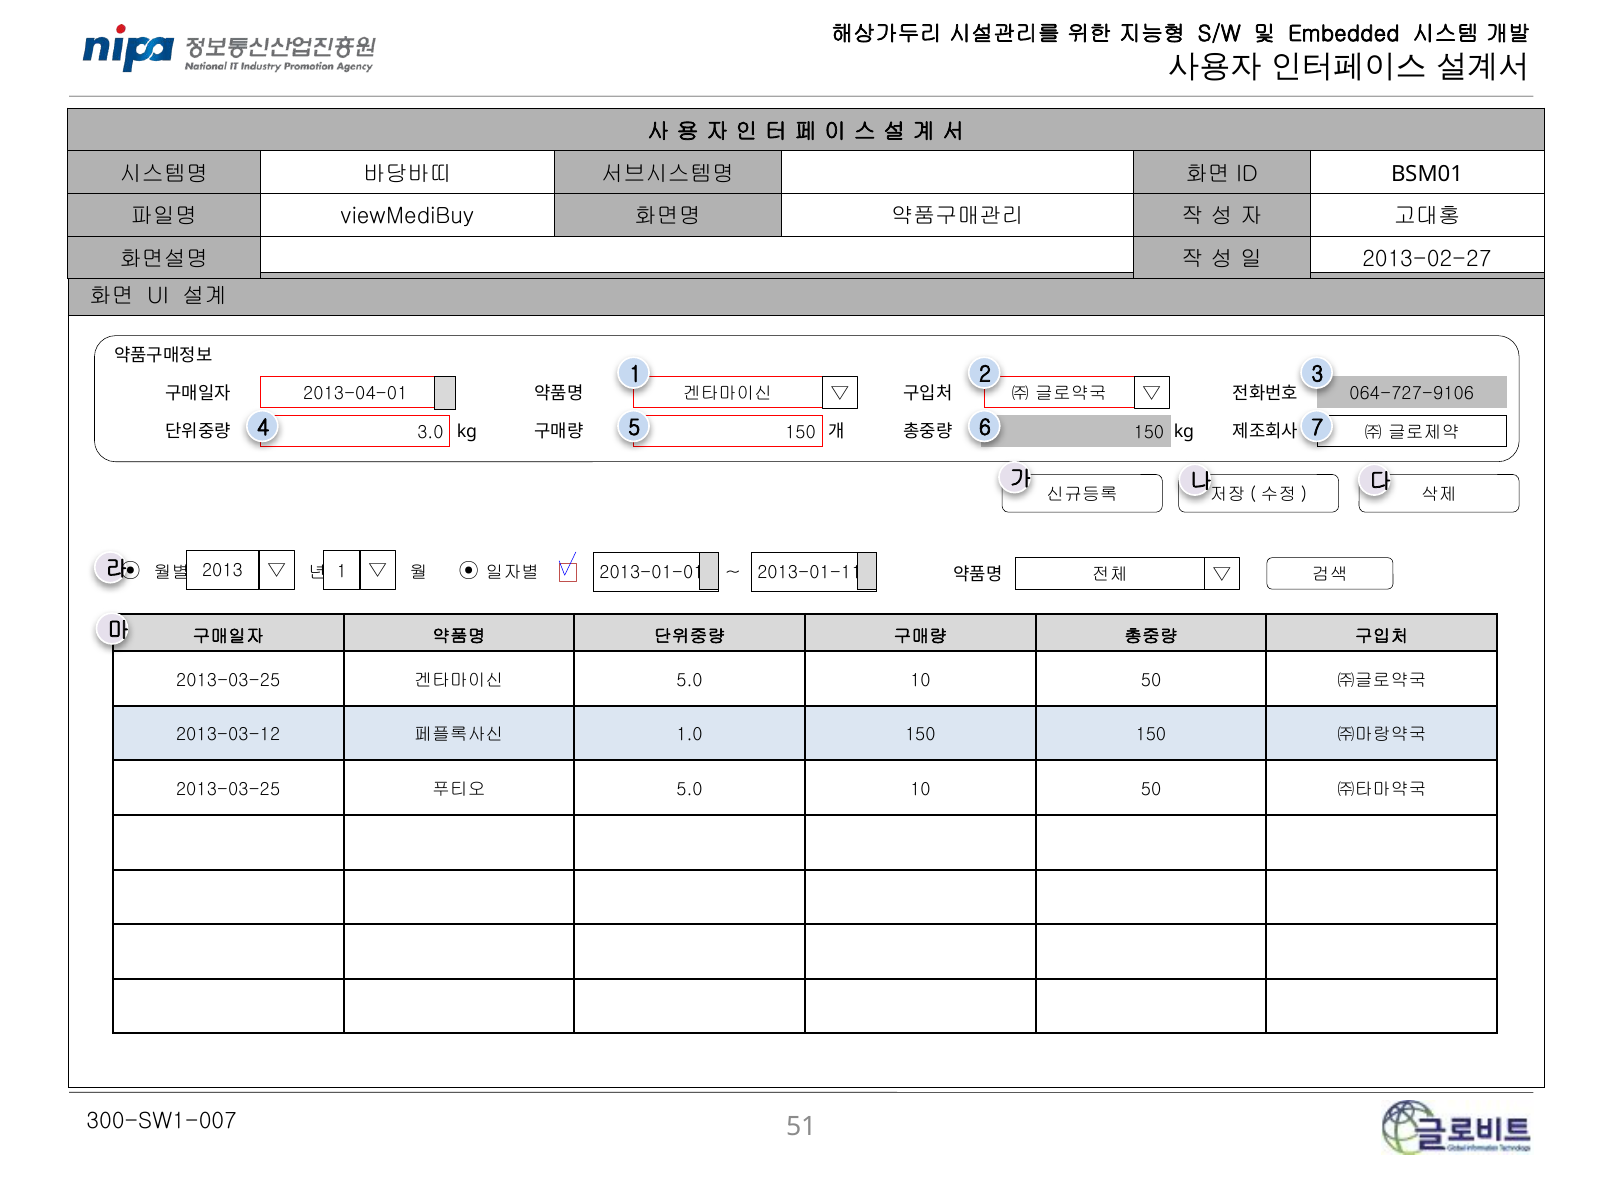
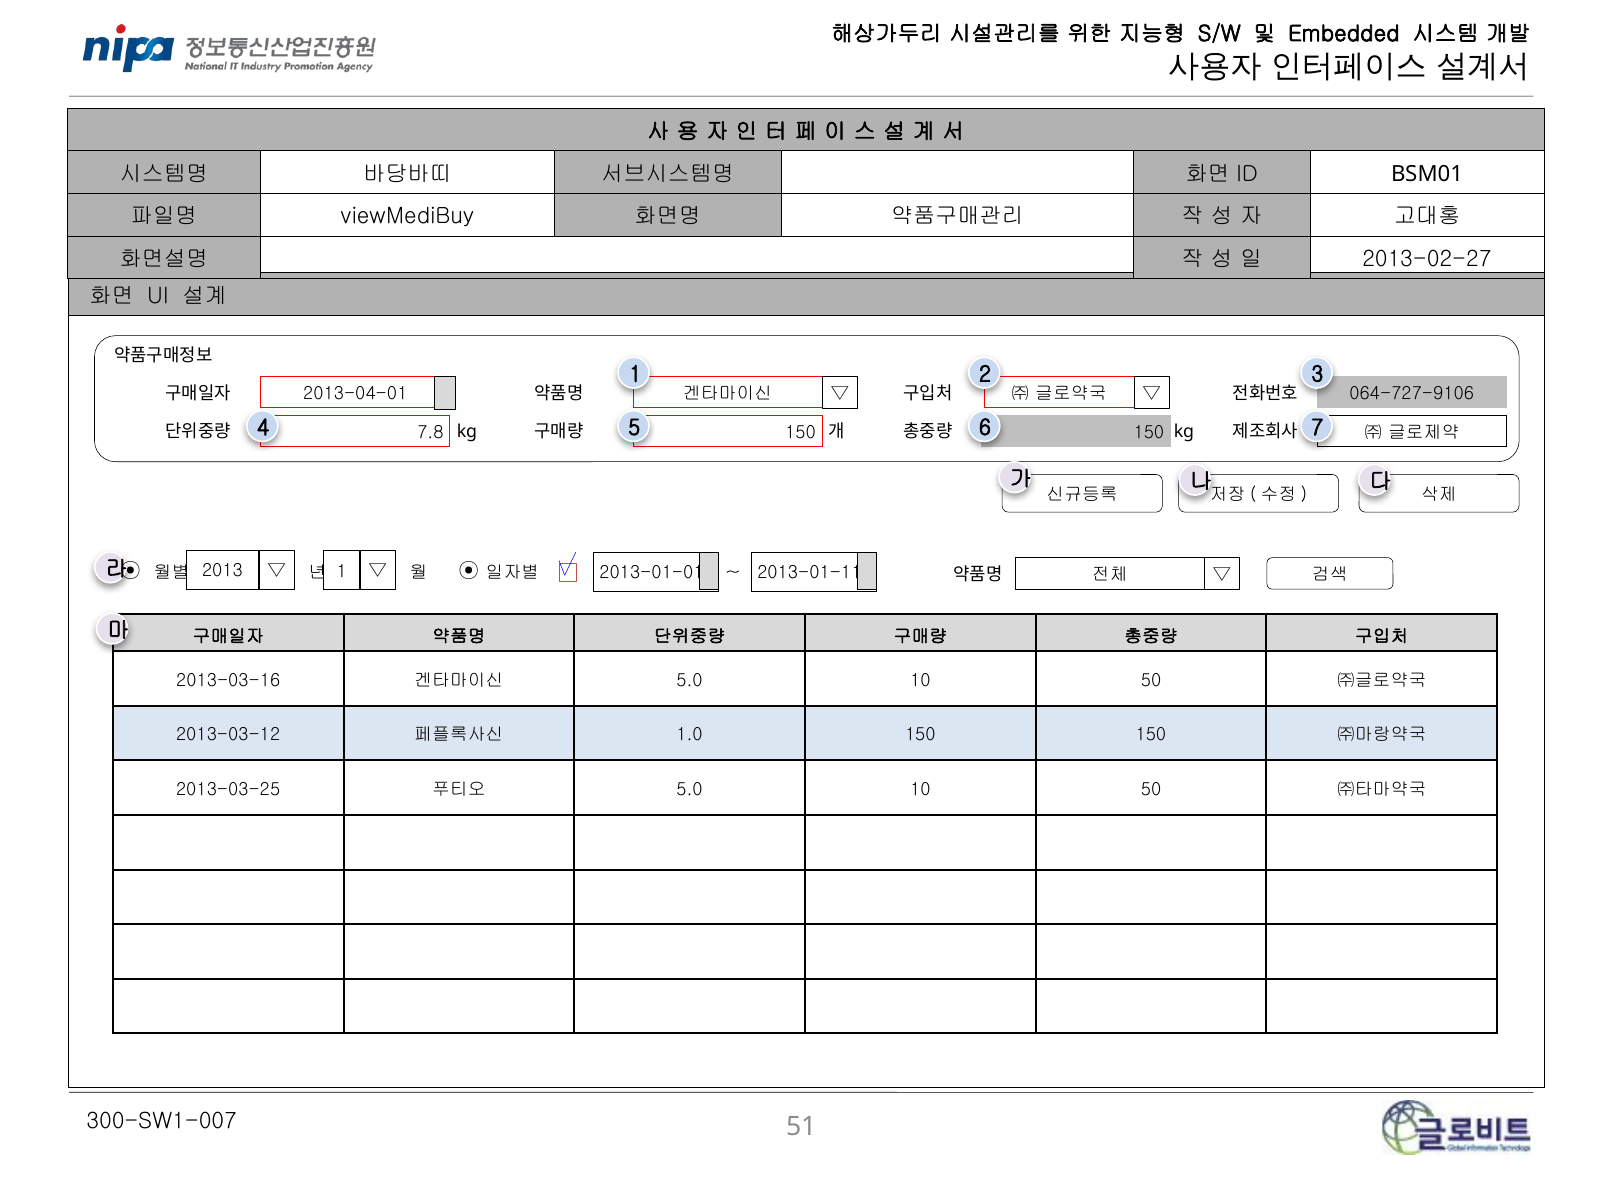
3.0: 3.0 -> 7.8
2013-03-25 at (228, 680): 2013-03-25 -> 2013-03-16
